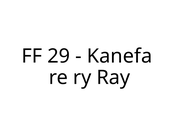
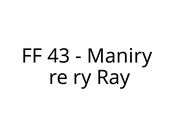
29: 29 -> 43
Kanefa: Kanefa -> Maniry
